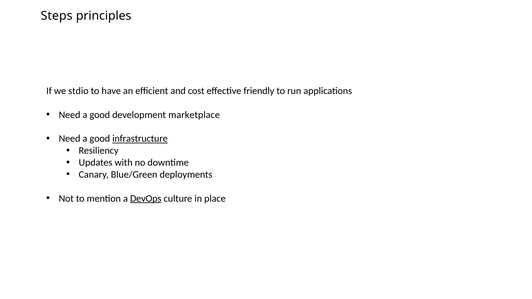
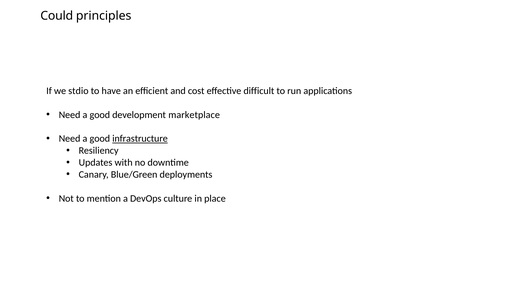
Steps: Steps -> Could
friendly: friendly -> difficult
DevOps underline: present -> none
